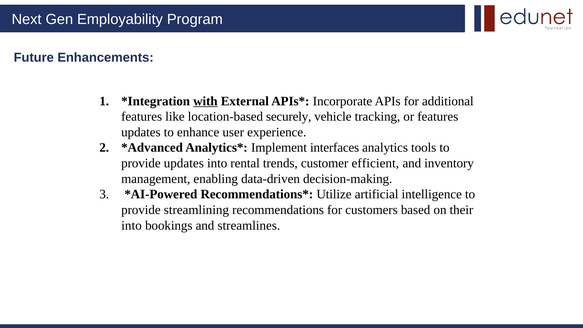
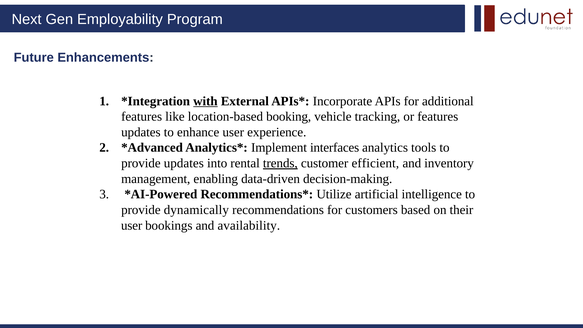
securely: securely -> booking
trends underline: none -> present
streamlining: streamlining -> dynamically
into at (132, 225): into -> user
streamlines: streamlines -> availability
